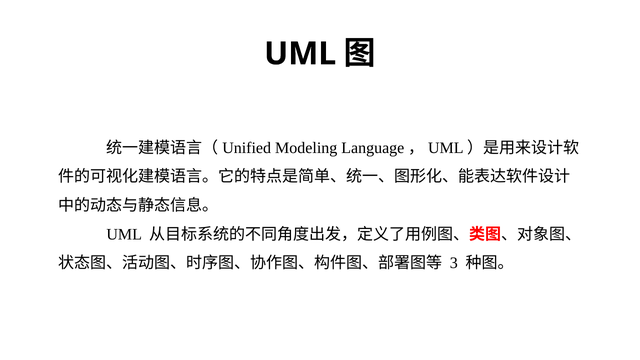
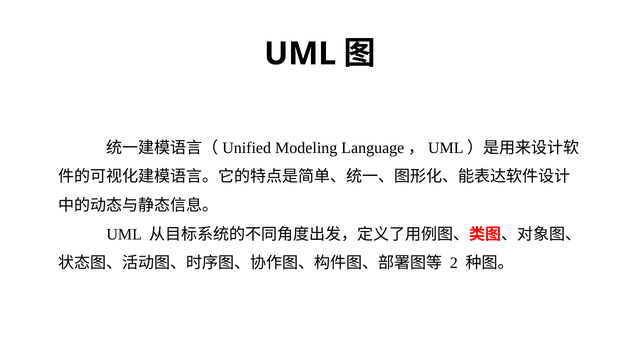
3: 3 -> 2
